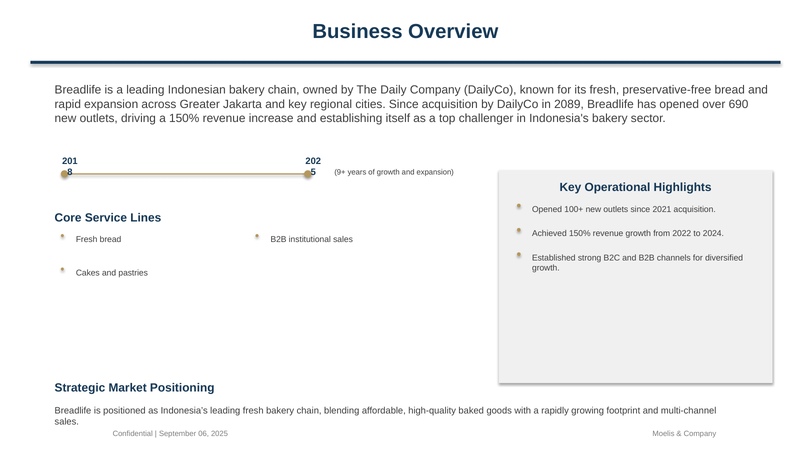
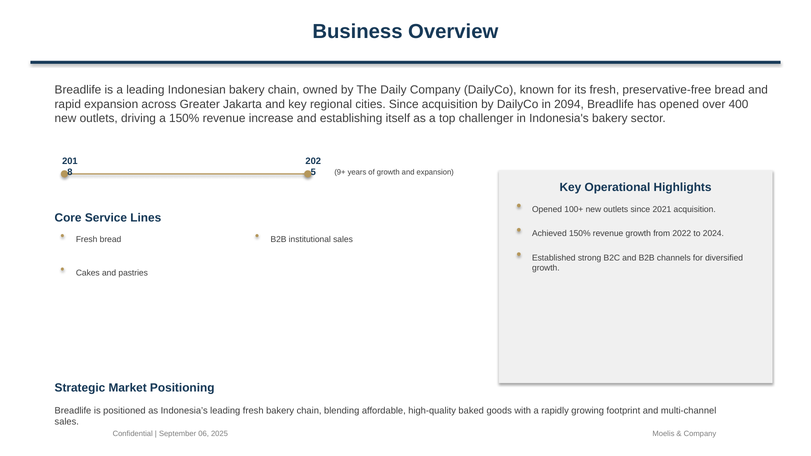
2089: 2089 -> 2094
690: 690 -> 400
